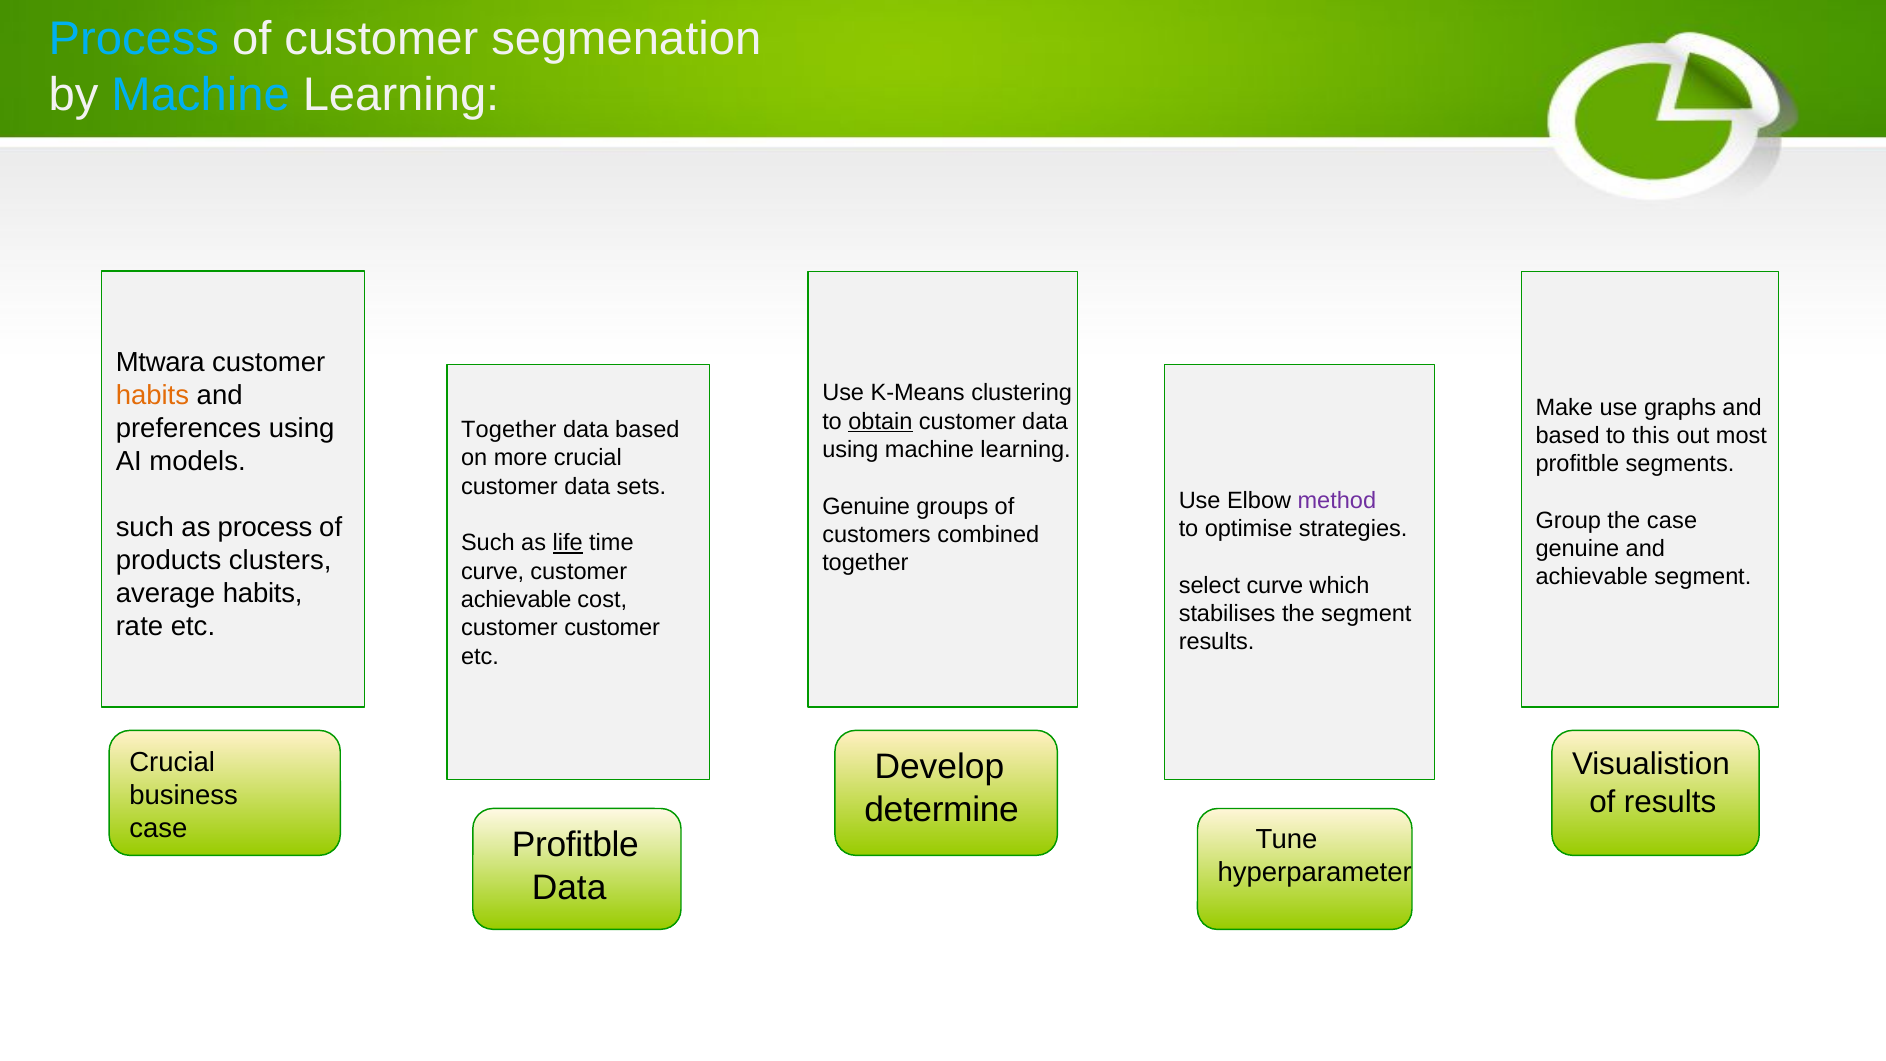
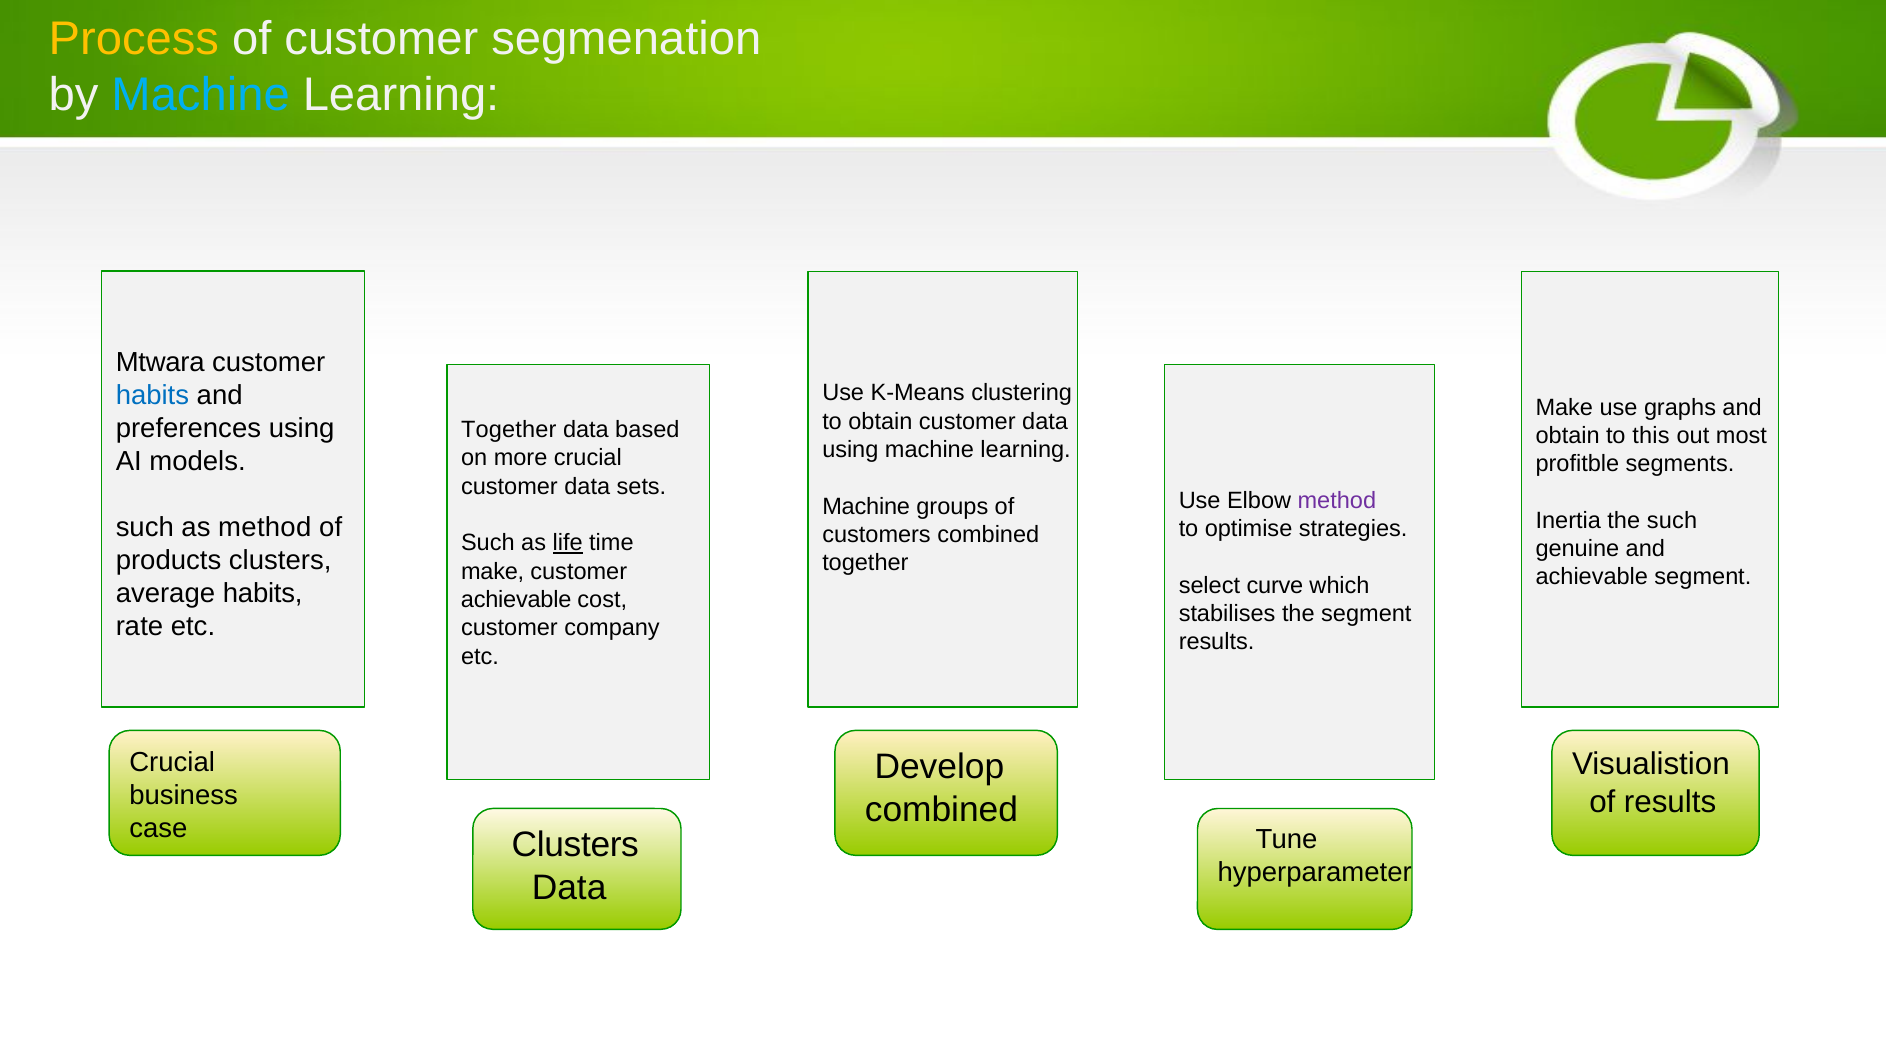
Process at (134, 39) colour: light blue -> yellow
habits at (152, 396) colour: orange -> blue
obtain at (880, 421) underline: present -> none
based at (1568, 436): based -> obtain
Genuine at (866, 506): Genuine -> Machine
Group: Group -> Inertia
the case: case -> such
as process: process -> method
curve at (493, 571): curve -> make
customer customer: customer -> company
determine at (942, 810): determine -> combined
Profitble at (575, 845): Profitble -> Clusters
